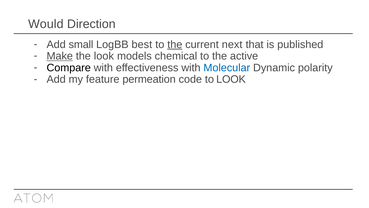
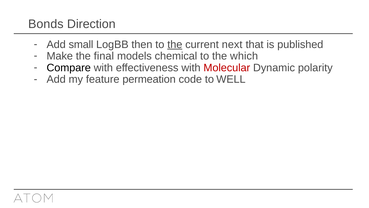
Would: Would -> Bonds
best: best -> then
Make underline: present -> none
the look: look -> final
active: active -> which
Molecular colour: blue -> red
to LOOK: LOOK -> WELL
